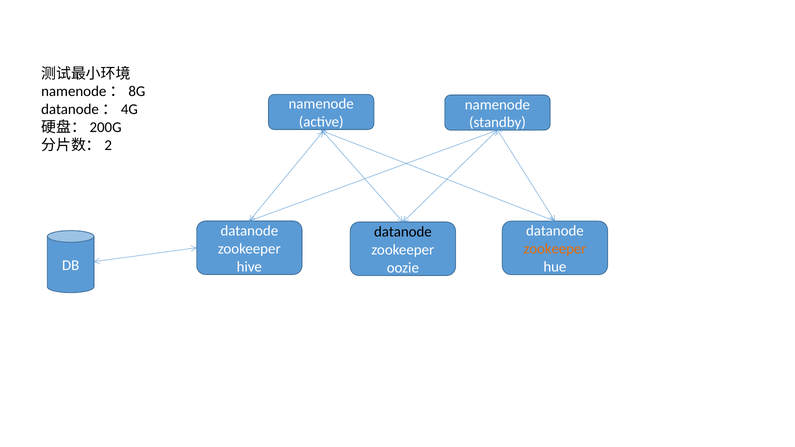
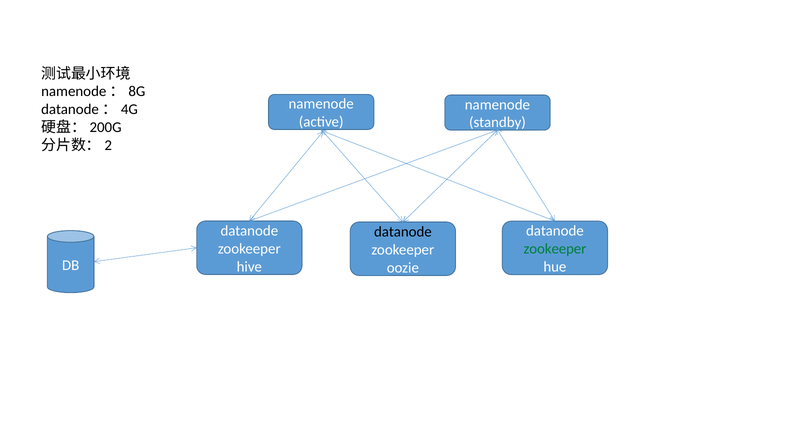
zookeeper at (555, 249) colour: orange -> green
